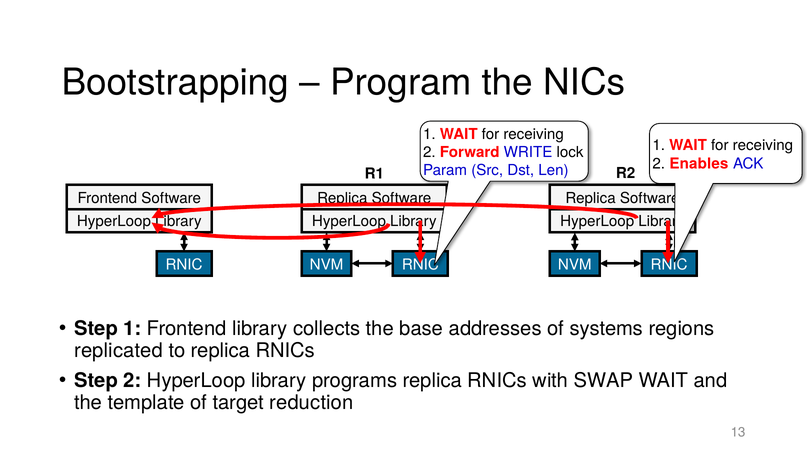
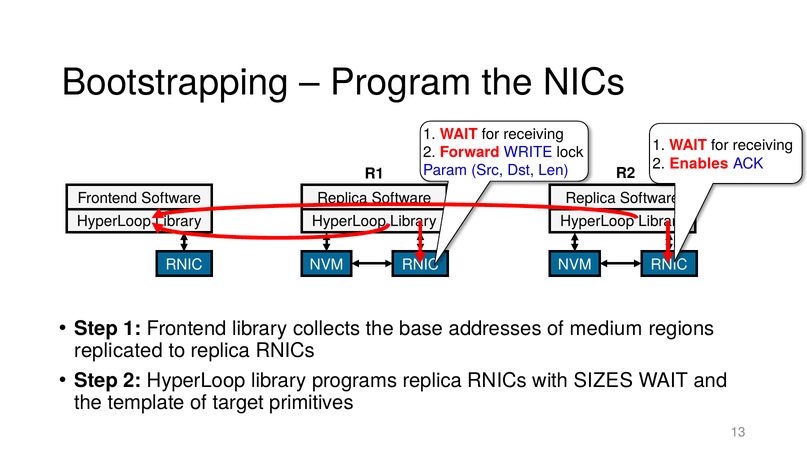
systems: systems -> medium
SWAP: SWAP -> SIZES
reduction: reduction -> primitives
